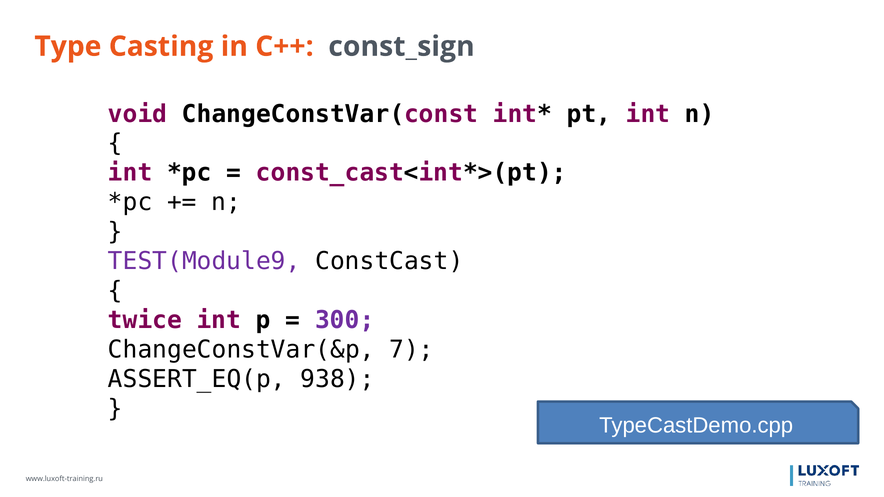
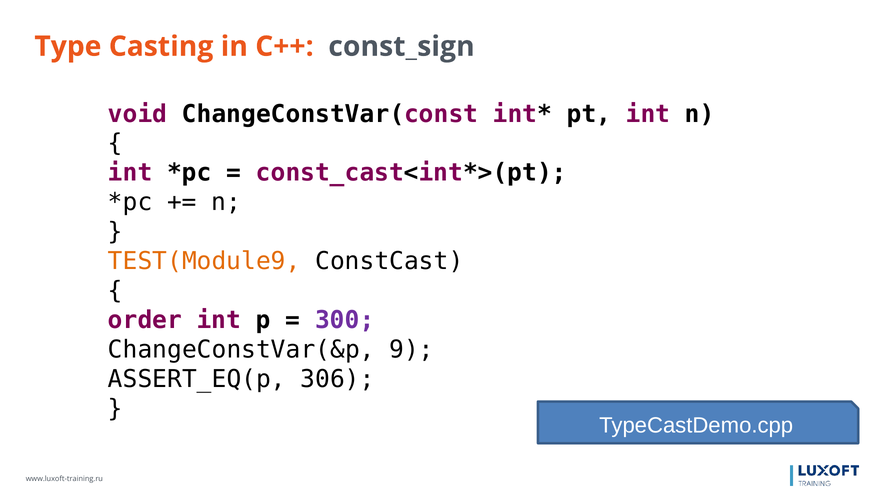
TEST(Module9 colour: purple -> orange
twice: twice -> order
7: 7 -> 9
938: 938 -> 306
